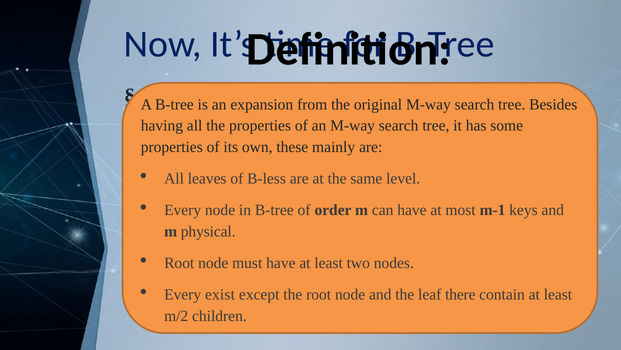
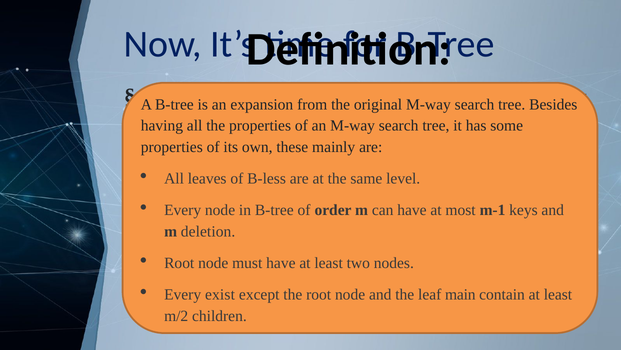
physical: physical -> deletion
there: there -> main
